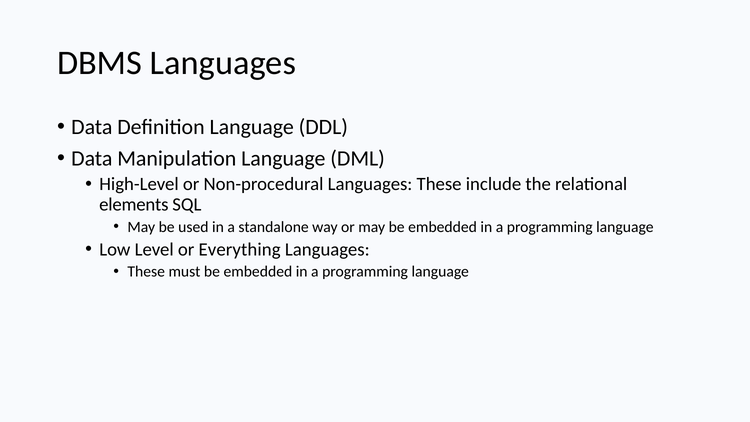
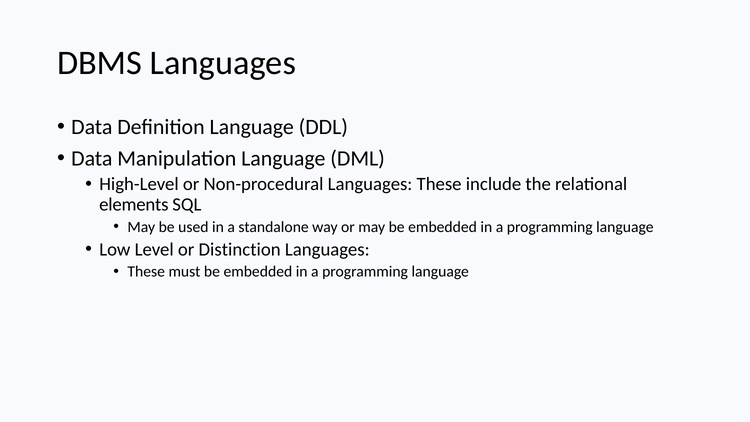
Everything: Everything -> Distinction
